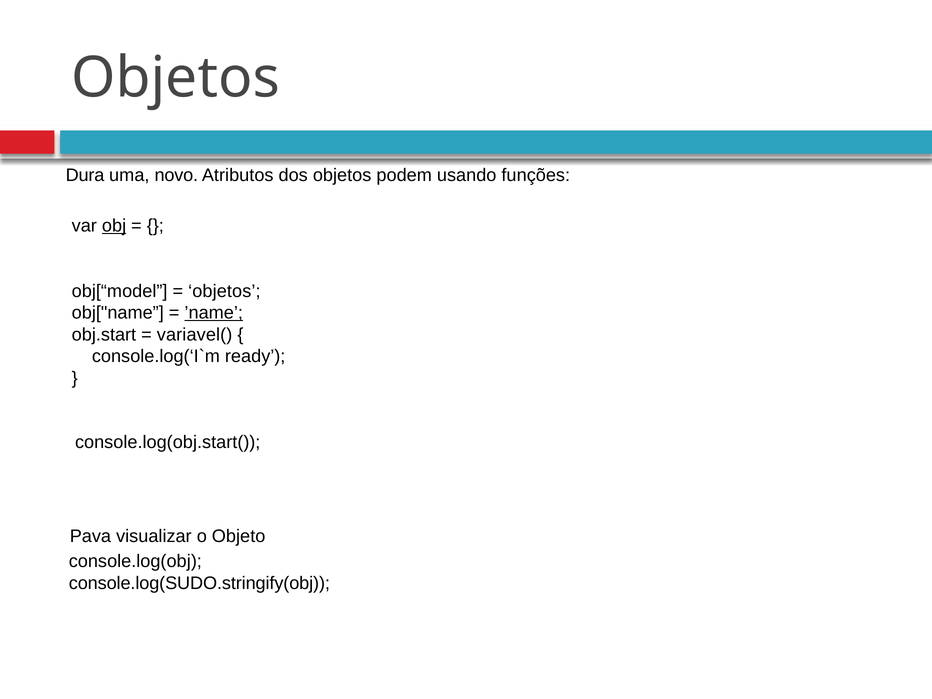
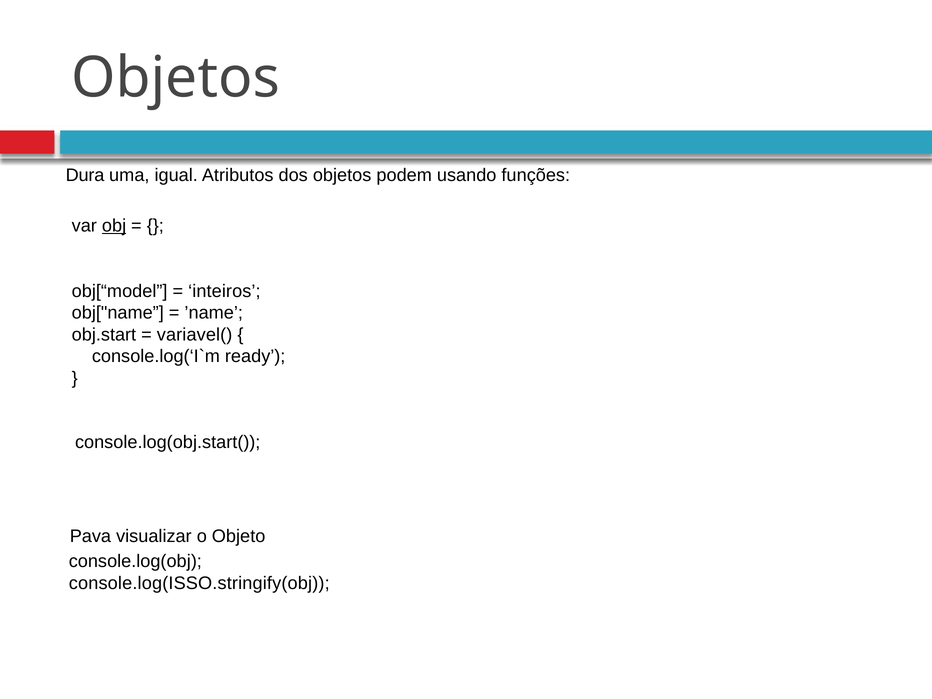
novo: novo -> igual
objetos at (224, 291): objetos -> inteiros
’name underline: present -> none
console.log(SUDO.stringify(obj: console.log(SUDO.stringify(obj -> console.log(ISSO.stringify(obj
